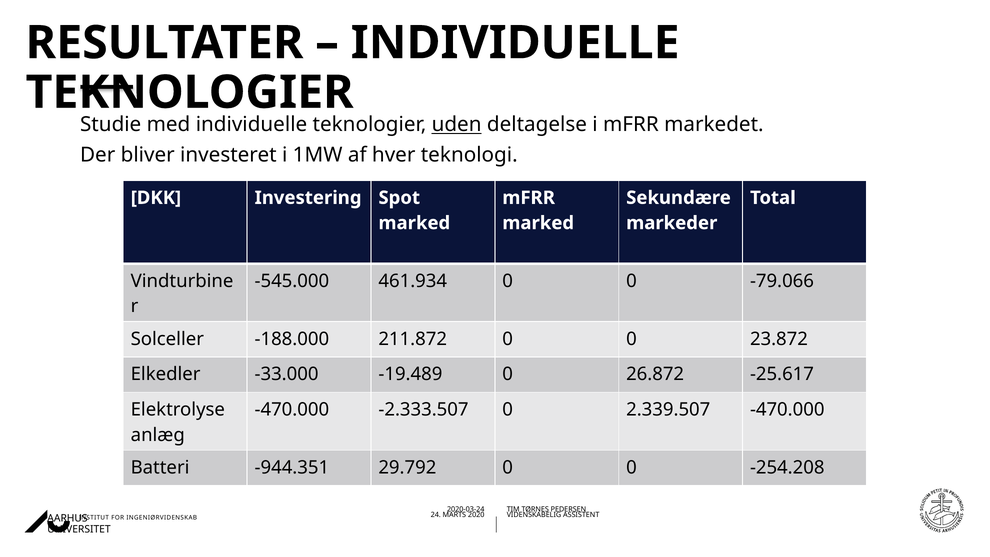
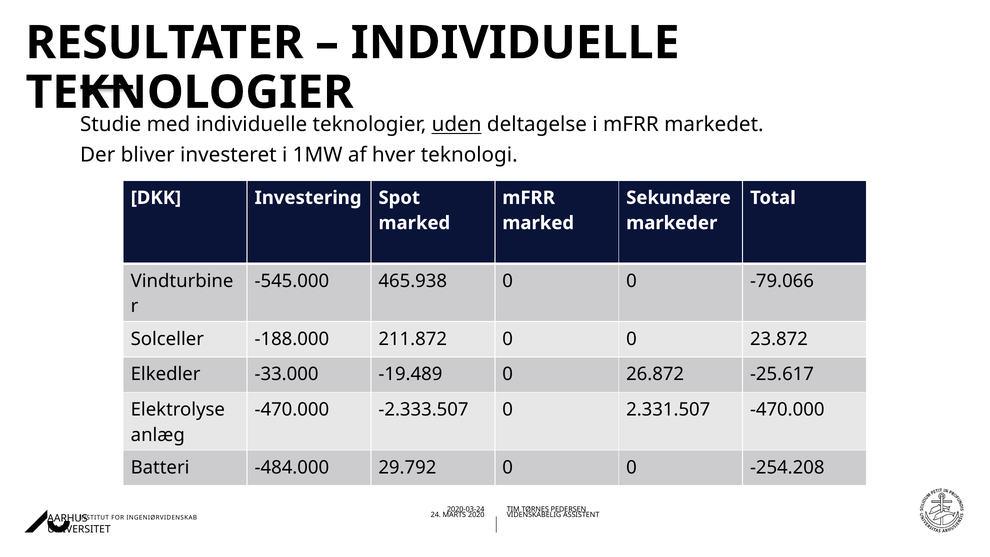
461.934: 461.934 -> 465.938
2.339.507: 2.339.507 -> 2.331.507
-944.351: -944.351 -> -484.000
